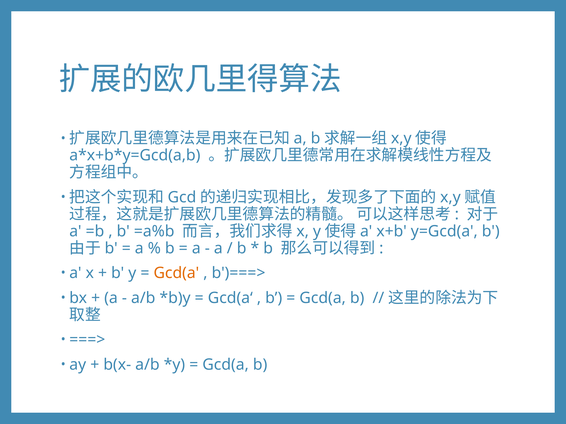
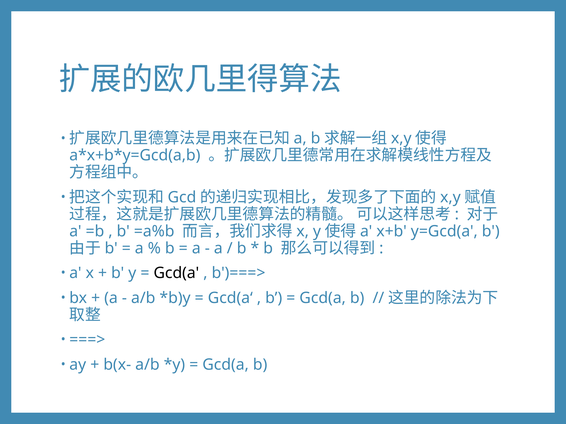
Gcd(a at (176, 273) colour: orange -> black
